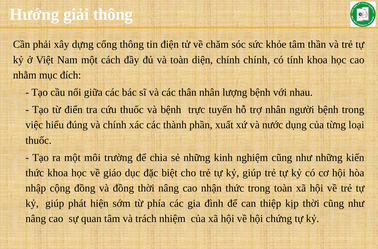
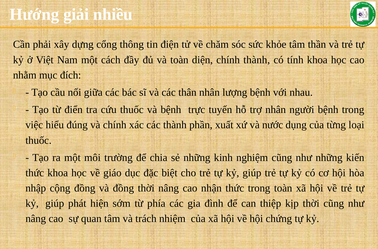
giải thông: thông -> nhiều
chính chính: chính -> thành
